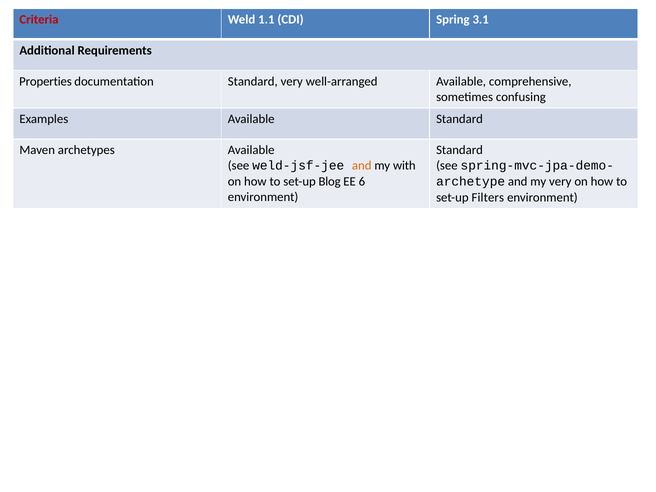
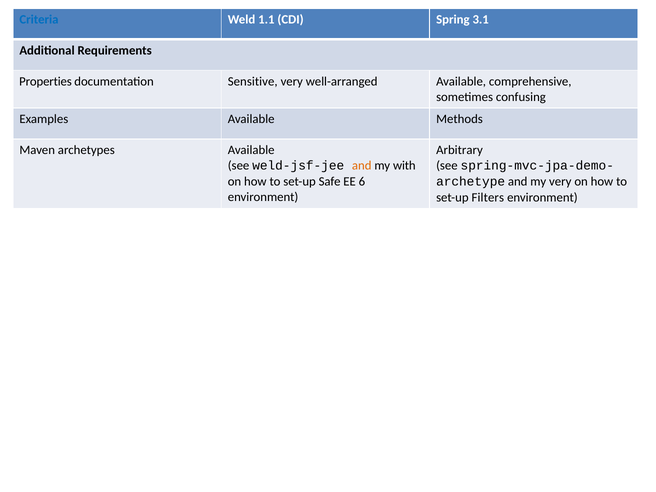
Criteria colour: red -> blue
documentation Standard: Standard -> Sensitive
Available Standard: Standard -> Methods
Standard at (460, 150): Standard -> Arbitrary
Blog: Blog -> Safe
